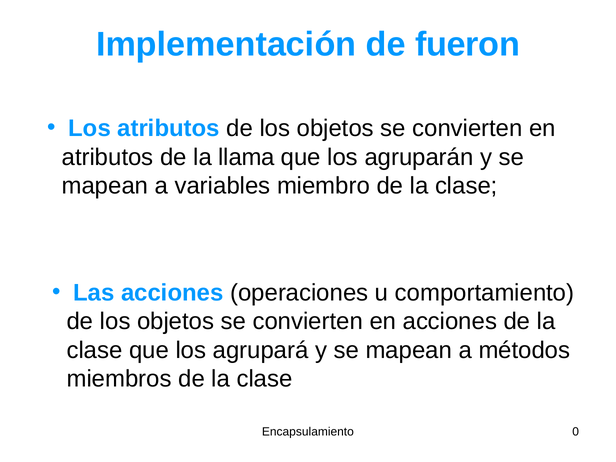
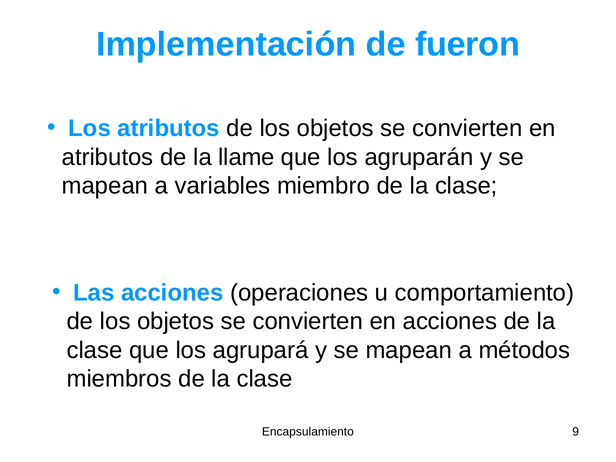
llama: llama -> llame
0: 0 -> 9
